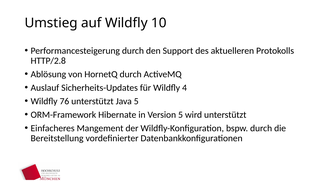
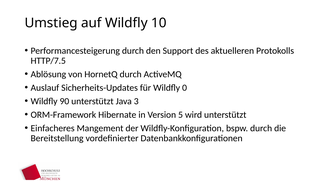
HTTP/2.8: HTTP/2.8 -> HTTP/7.5
4: 4 -> 0
76: 76 -> 90
Java 5: 5 -> 3
